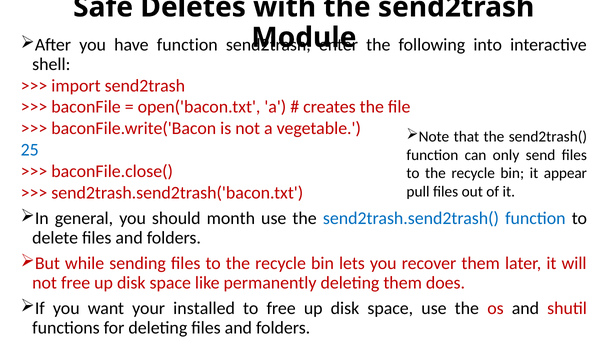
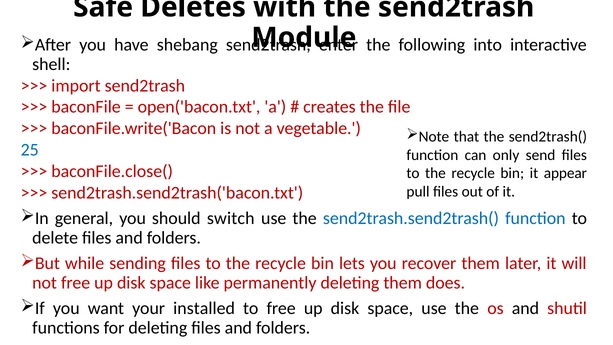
have function: function -> shebang
month: month -> switch
